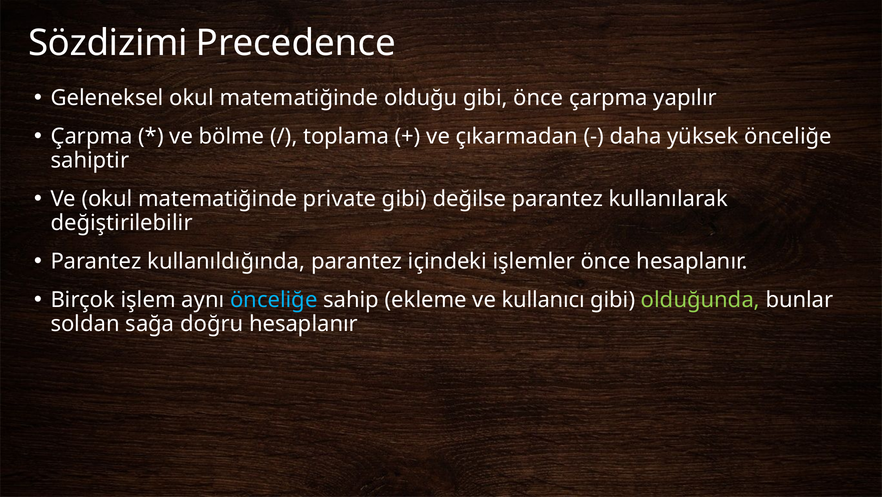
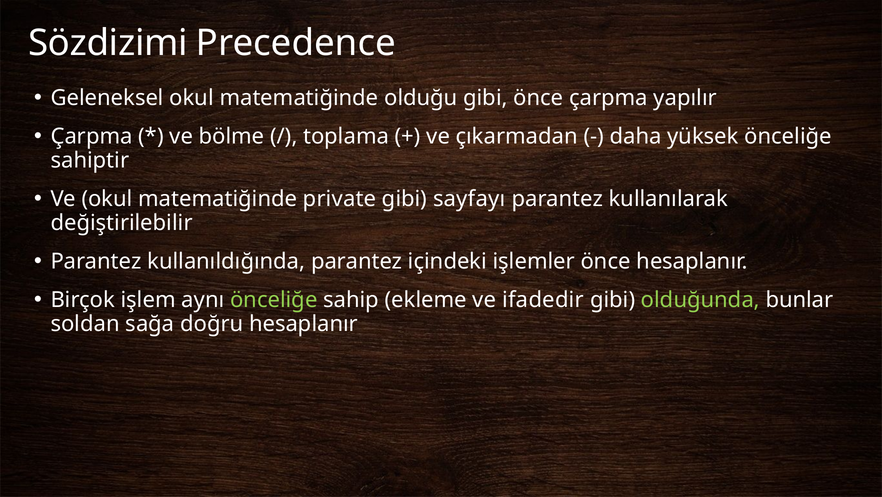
değilse: değilse -> sayfayı
önceliğe at (274, 299) colour: light blue -> light green
kullanıcı: kullanıcı -> ifadedir
